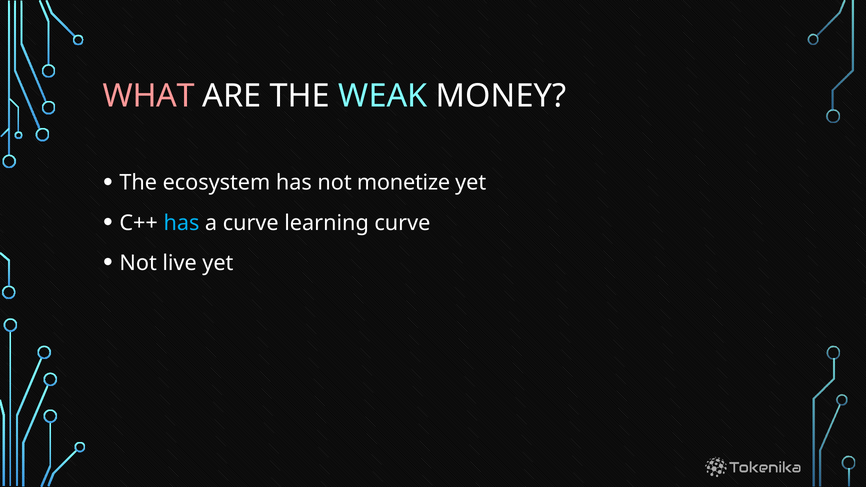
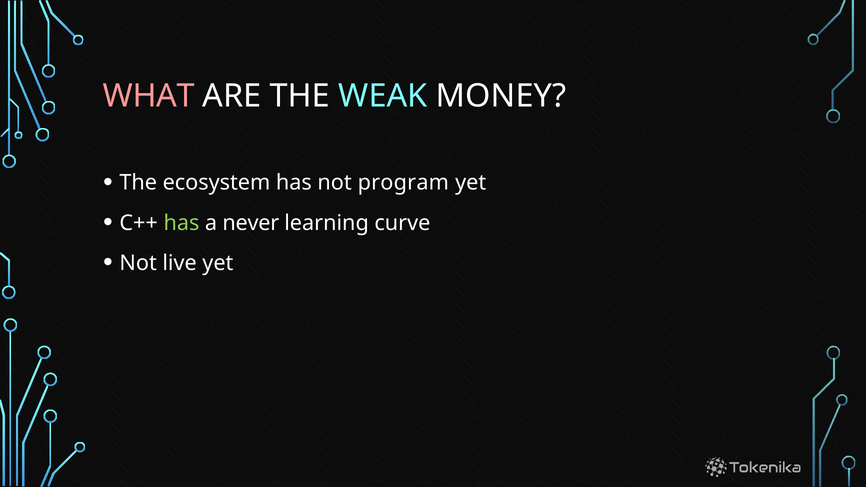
monetize: monetize -> program
has at (181, 223) colour: light blue -> light green
a curve: curve -> never
